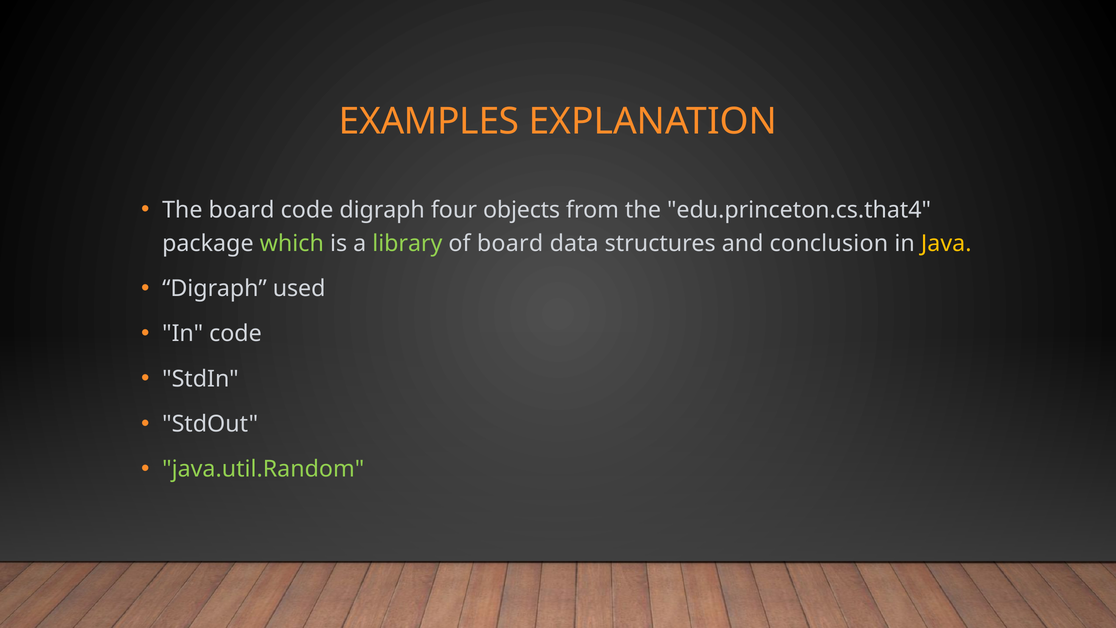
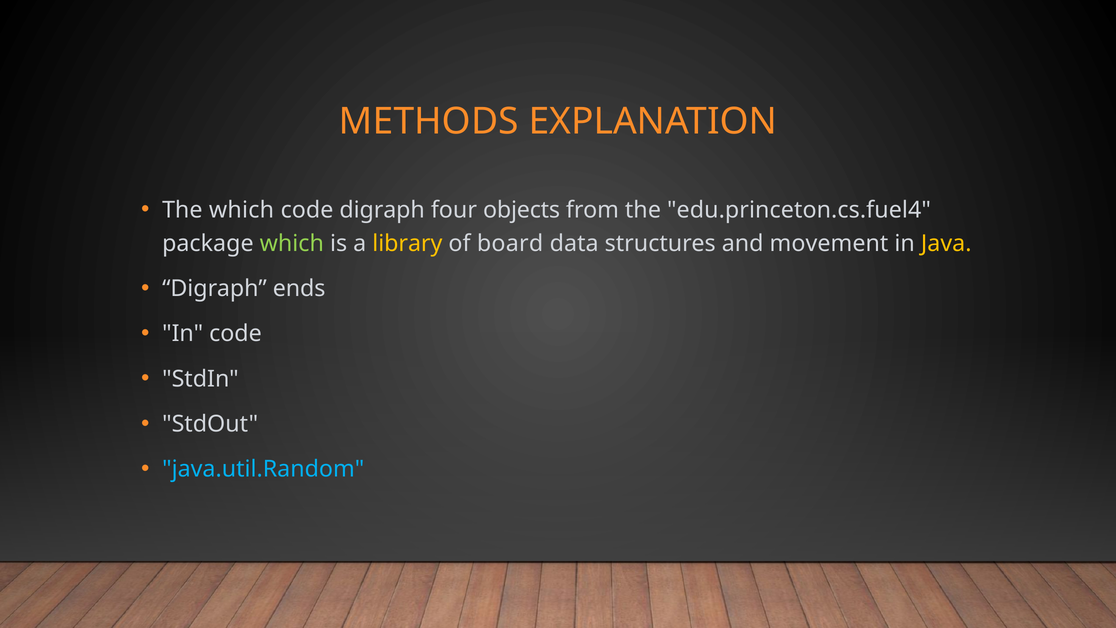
EXAMPLES: EXAMPLES -> METHODS
The board: board -> which
edu.princeton.cs.that4: edu.princeton.cs.that4 -> edu.princeton.cs.fuel4
library colour: light green -> yellow
conclusion: conclusion -> movement
used: used -> ends
java.util.Random colour: light green -> light blue
